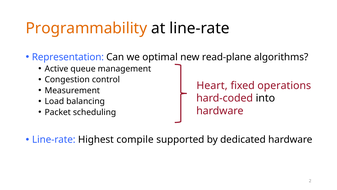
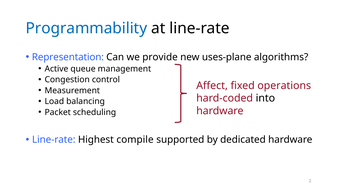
Programmability colour: orange -> blue
optimal: optimal -> provide
read-plane: read-plane -> uses-plane
Heart: Heart -> Affect
